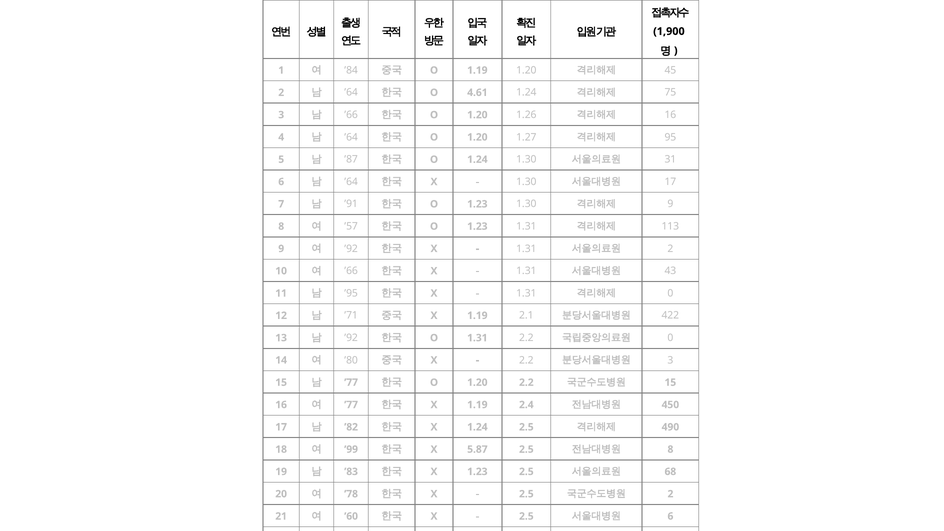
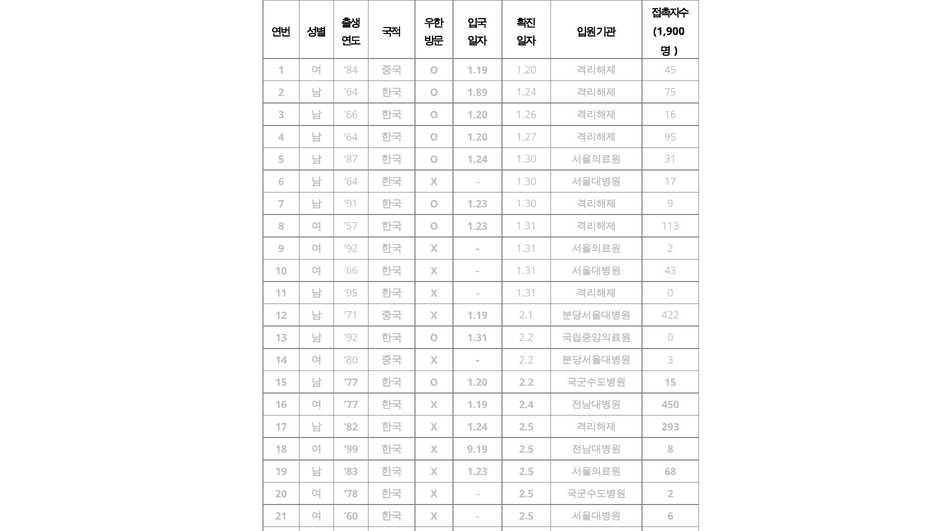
4.61: 4.61 -> 1.89
490: 490 -> 293
5.87: 5.87 -> 9.19
